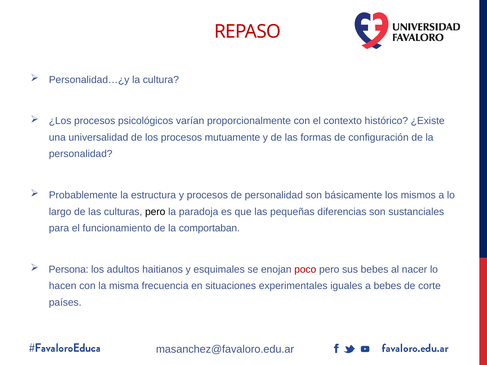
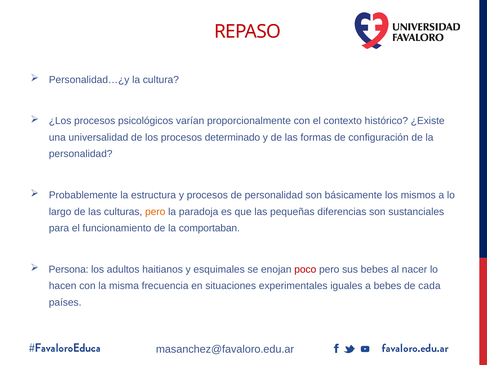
mutuamente: mutuamente -> determinado
pero at (155, 212) colour: black -> orange
corte: corte -> cada
